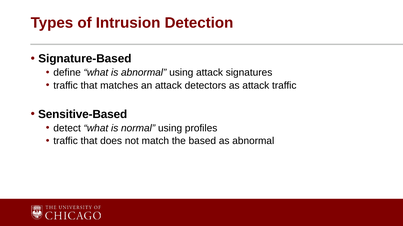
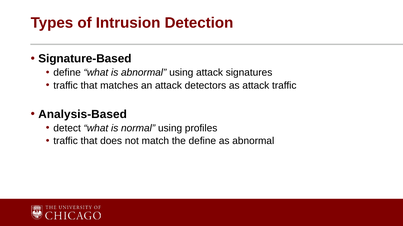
Sensitive-Based: Sensitive-Based -> Analysis-Based
the based: based -> define
